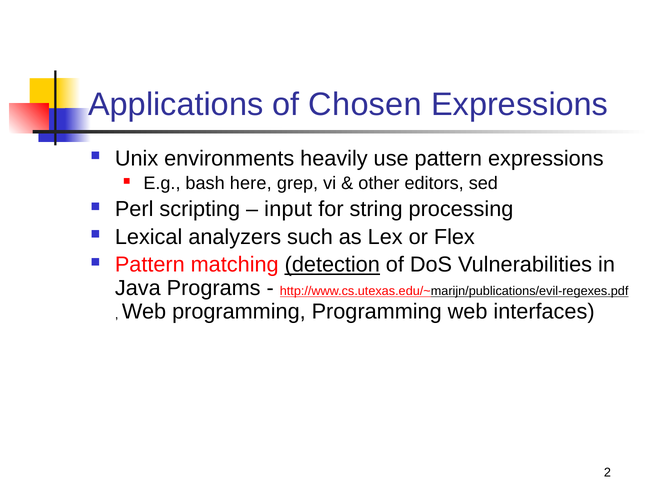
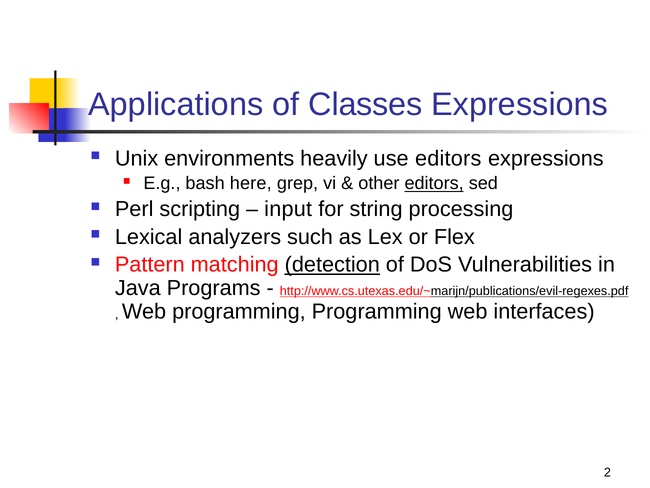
Chosen: Chosen -> Classes
use pattern: pattern -> editors
editors at (434, 183) underline: none -> present
